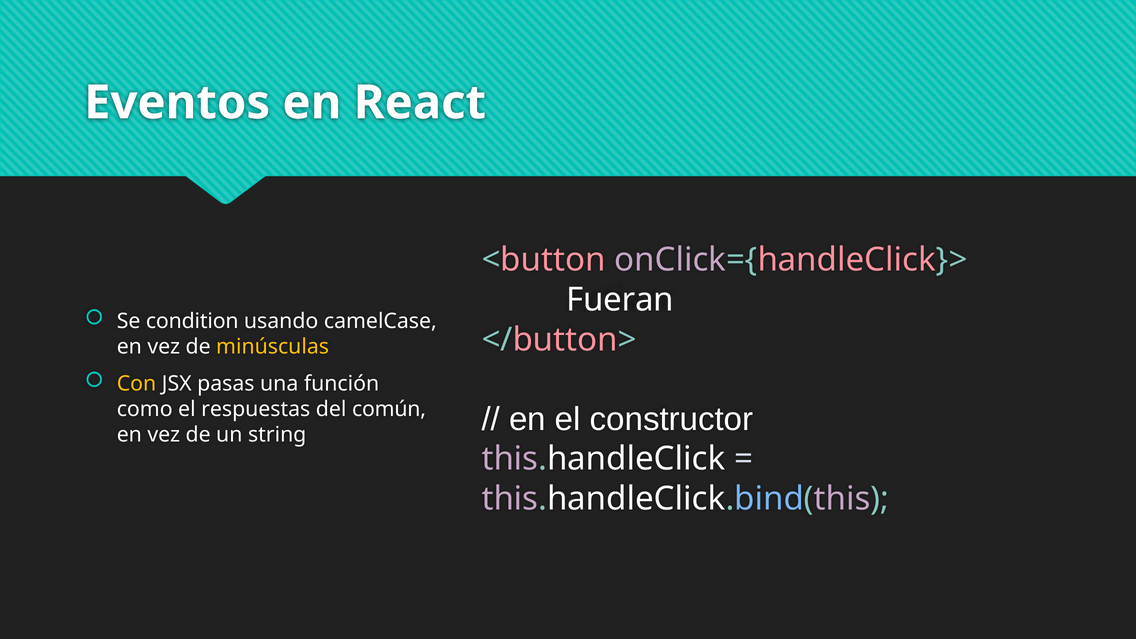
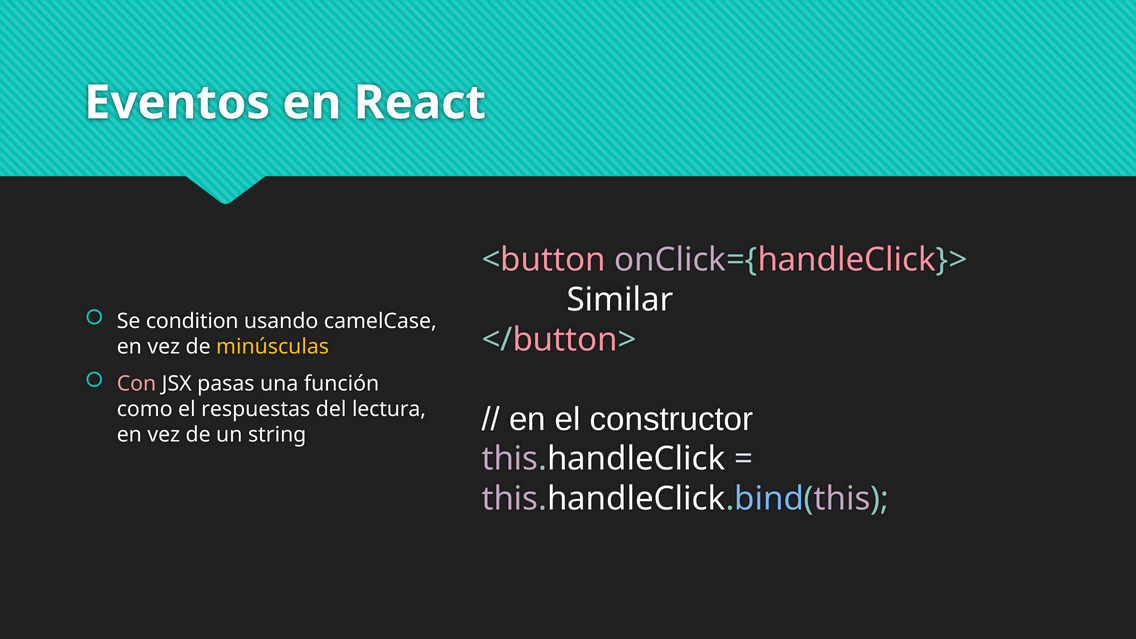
Fueran: Fueran -> Similar
Con colour: yellow -> pink
común: común -> lectura
